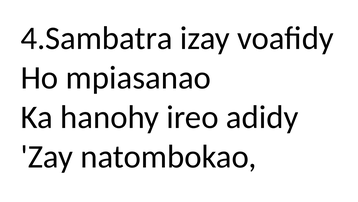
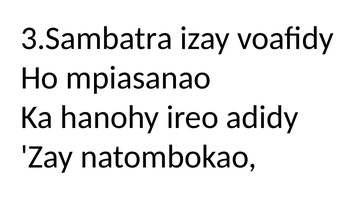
4.Sambatra: 4.Sambatra -> 3.Sambatra
